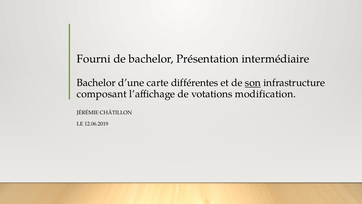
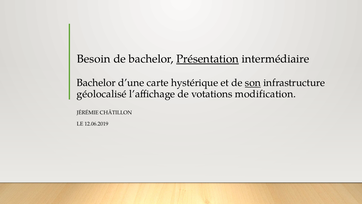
Fourni: Fourni -> Besoin
Présentation underline: none -> present
différentes: différentes -> hystérique
composant: composant -> géolocalisé
